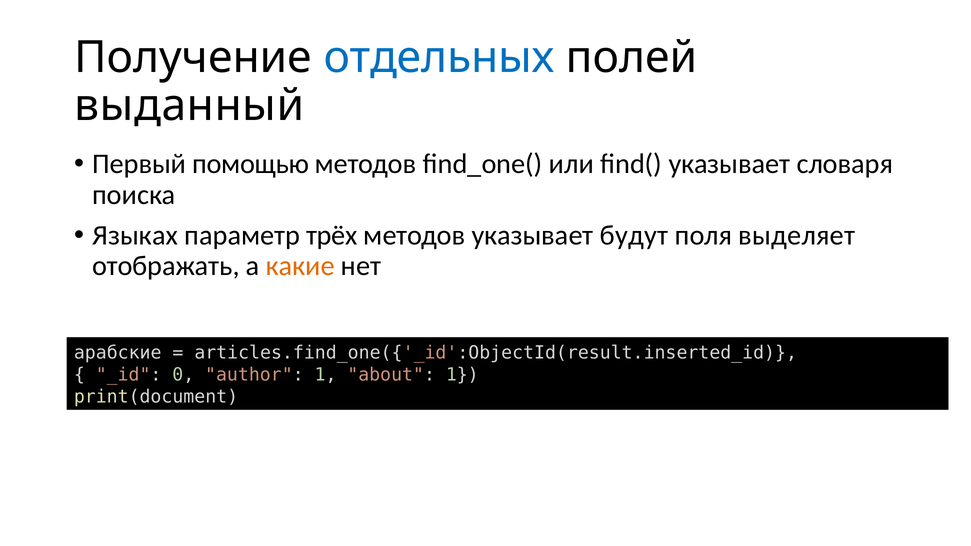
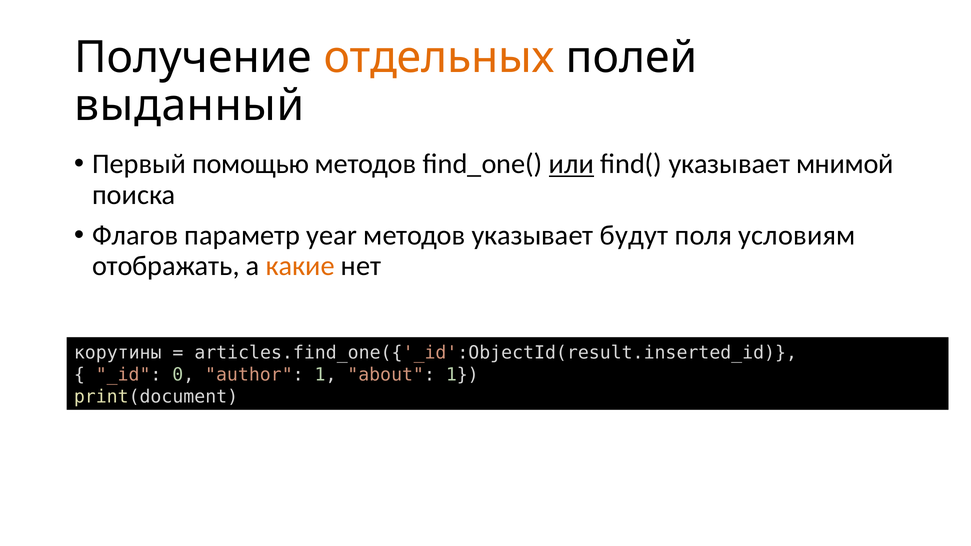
отдельных colour: blue -> orange
или underline: none -> present
словаря: словаря -> мнимой
Языках: Языках -> Флагов
трёх: трёх -> year
выделяет: выделяет -> условиям
арабские: арабские -> корутины
